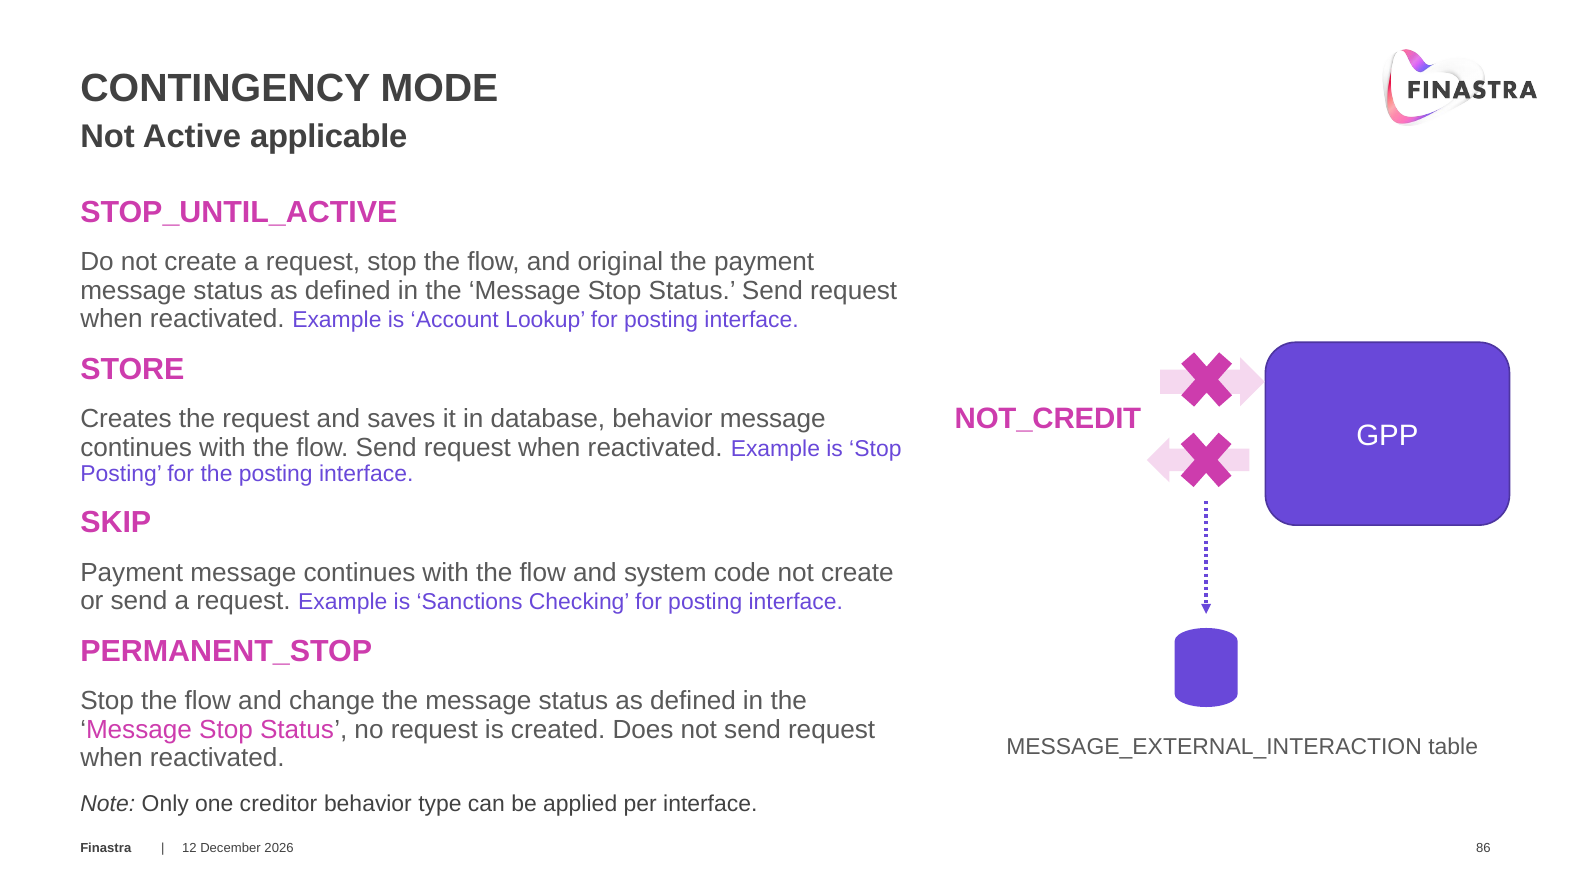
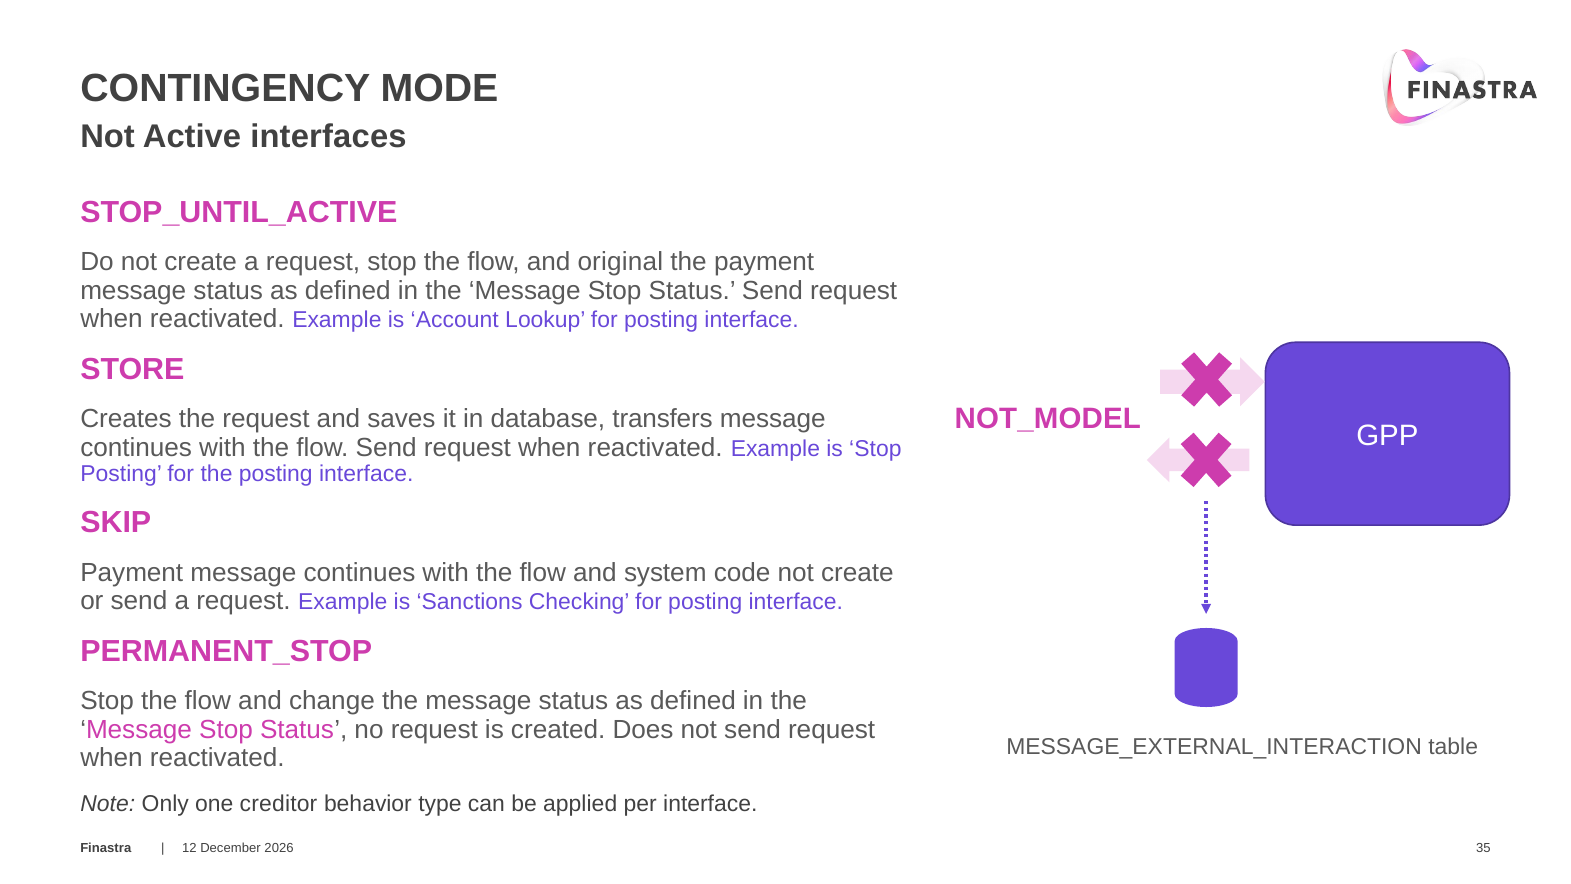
applicable: applicable -> interfaces
NOT_CREDIT: NOT_CREDIT -> NOT_MODEL
database behavior: behavior -> transfers
86: 86 -> 35
